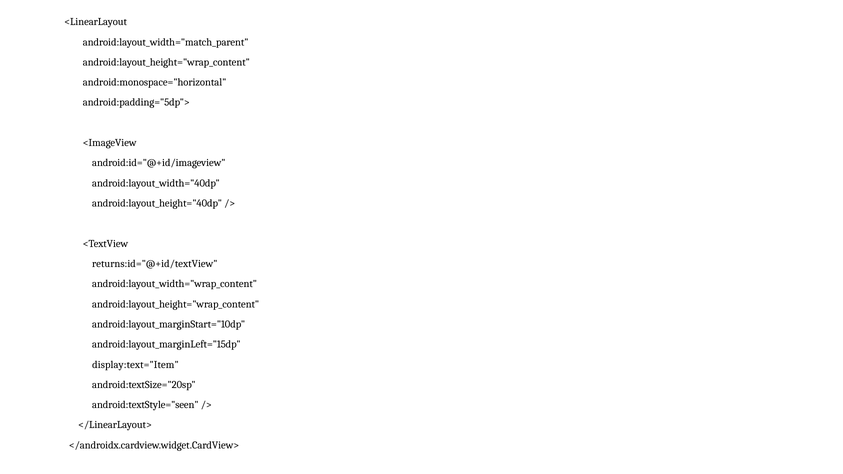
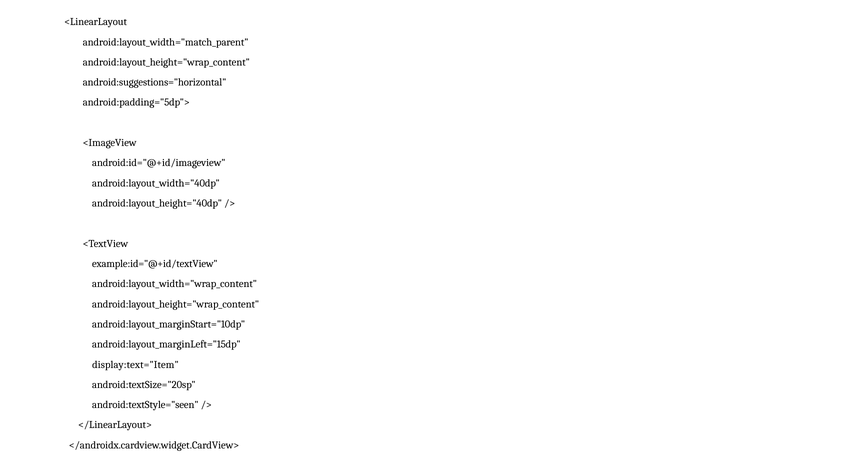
android:monospace="horizontal: android:monospace="horizontal -> android:suggestions="horizontal
returns:id="@+id/textView: returns:id="@+id/textView -> example:id="@+id/textView
